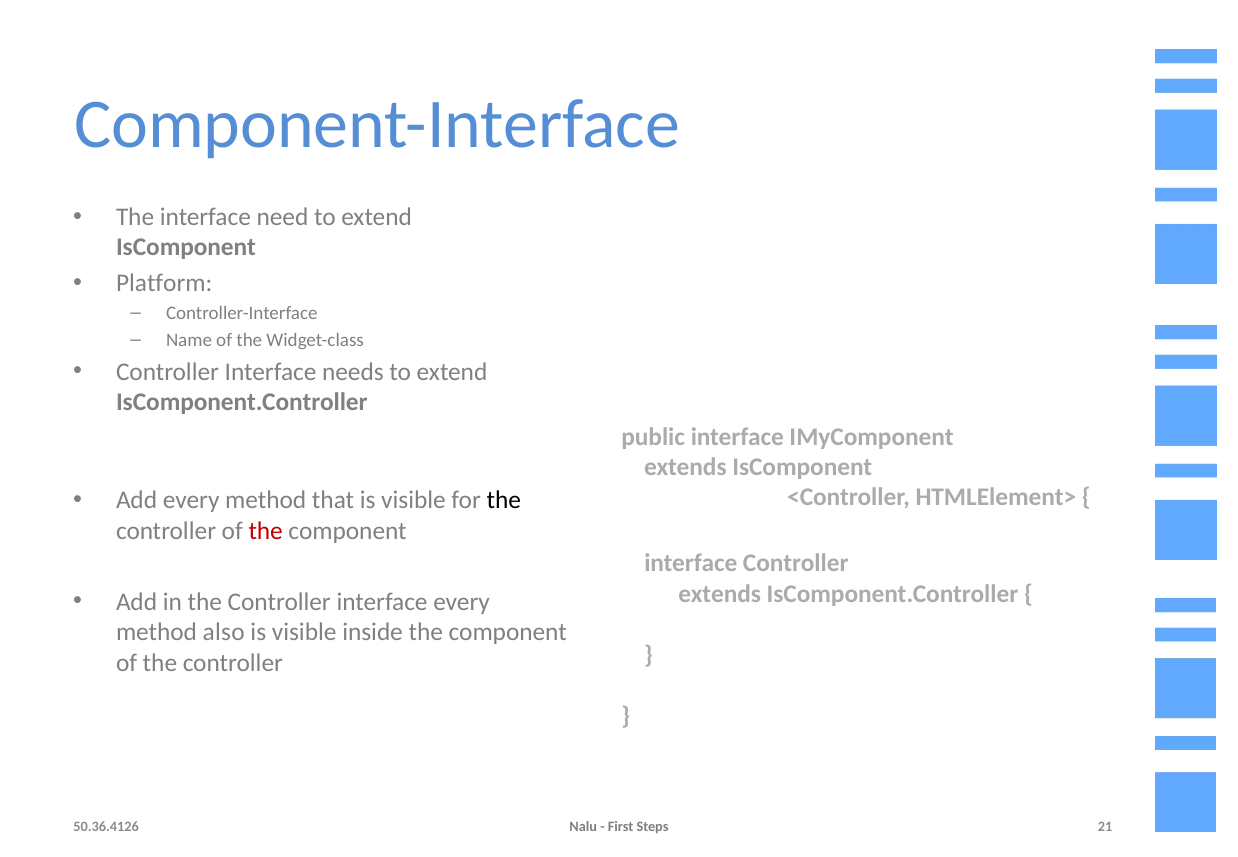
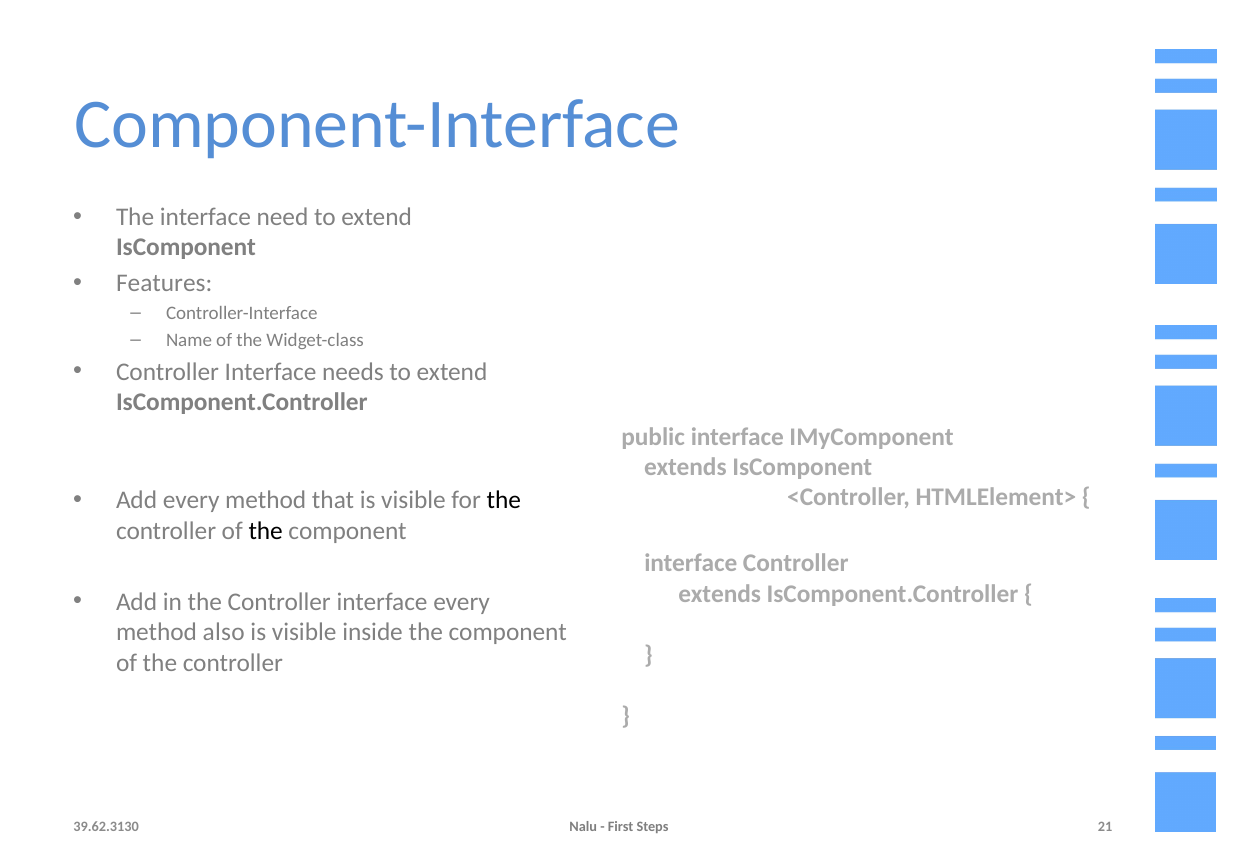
Platform: Platform -> Features
the at (266, 531) colour: red -> black
50.36.4126: 50.36.4126 -> 39.62.3130
